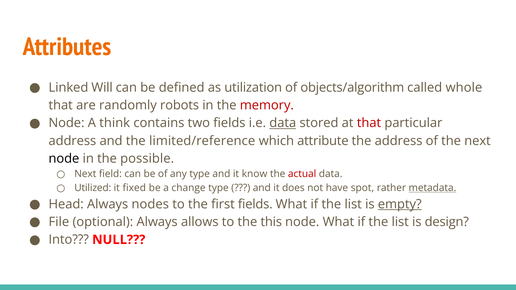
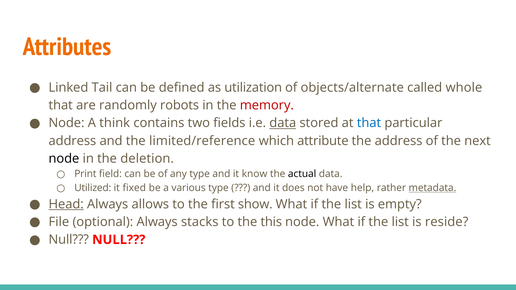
Will: Will -> Tail
objects/algorithm: objects/algorithm -> objects/alternate
that at (369, 123) colour: red -> blue
possible: possible -> deletion
Next at (85, 174): Next -> Print
actual colour: red -> black
change: change -> various
spot: spot -> help
Head underline: none -> present
nodes: nodes -> allows
first fields: fields -> show
empty underline: present -> none
allows: allows -> stacks
design: design -> reside
Into at (69, 240): Into -> Null
